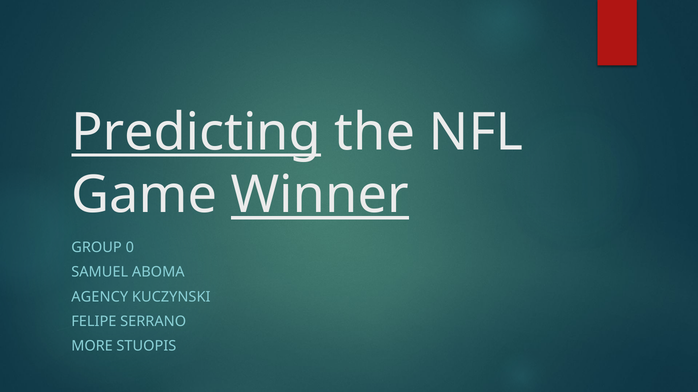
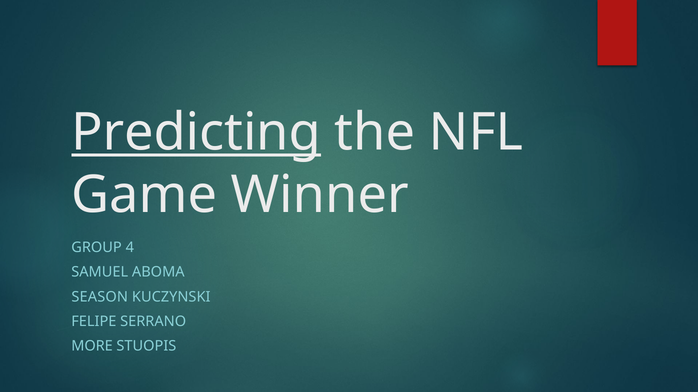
Winner underline: present -> none
0: 0 -> 4
AGENCY: AGENCY -> SEASON
